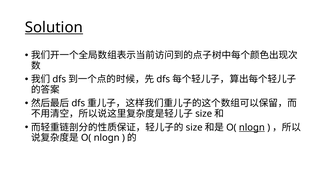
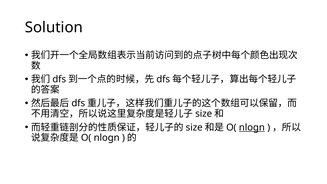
Solution underline: present -> none
